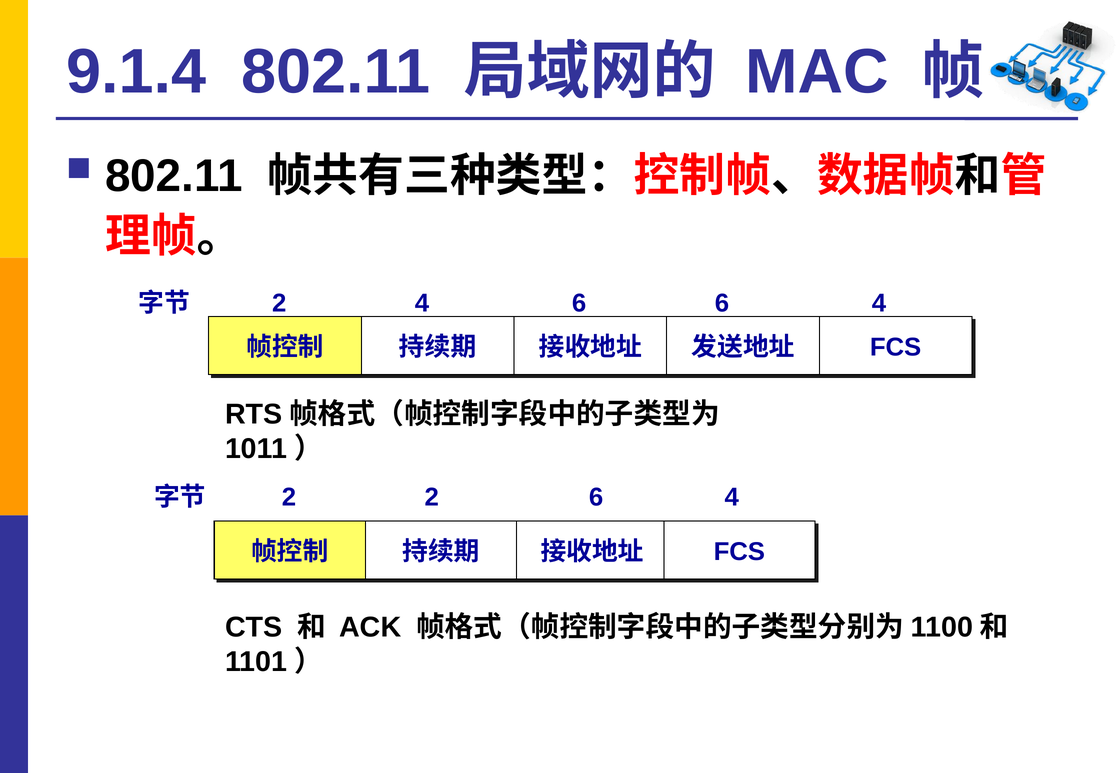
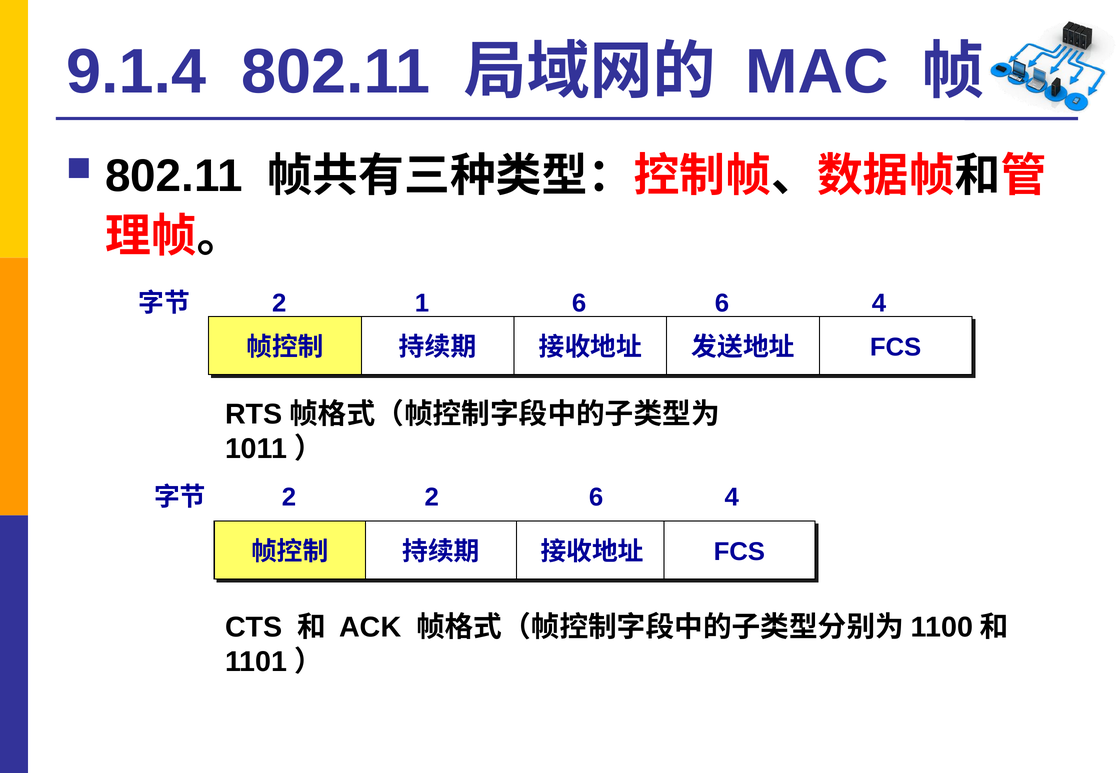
2 4: 4 -> 1
